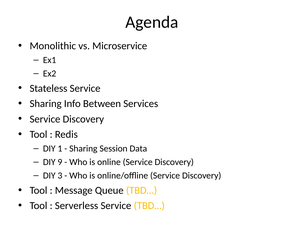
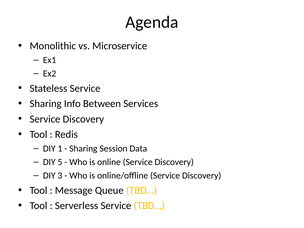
9: 9 -> 5
